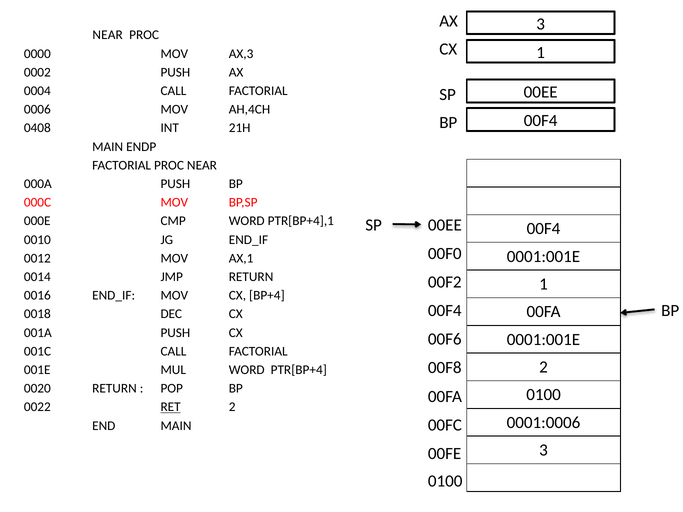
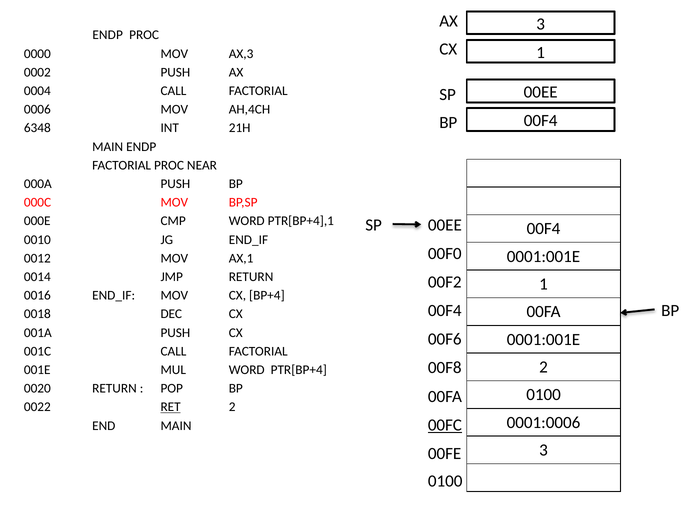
NEAR at (108, 35): NEAR -> ENDP
0408: 0408 -> 6348
00FC underline: none -> present
